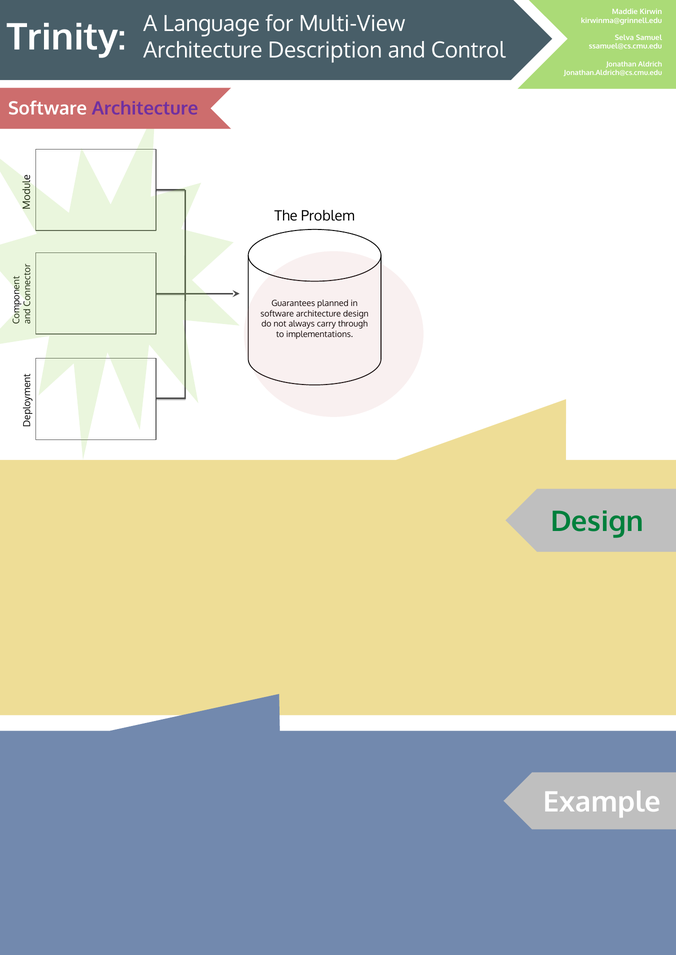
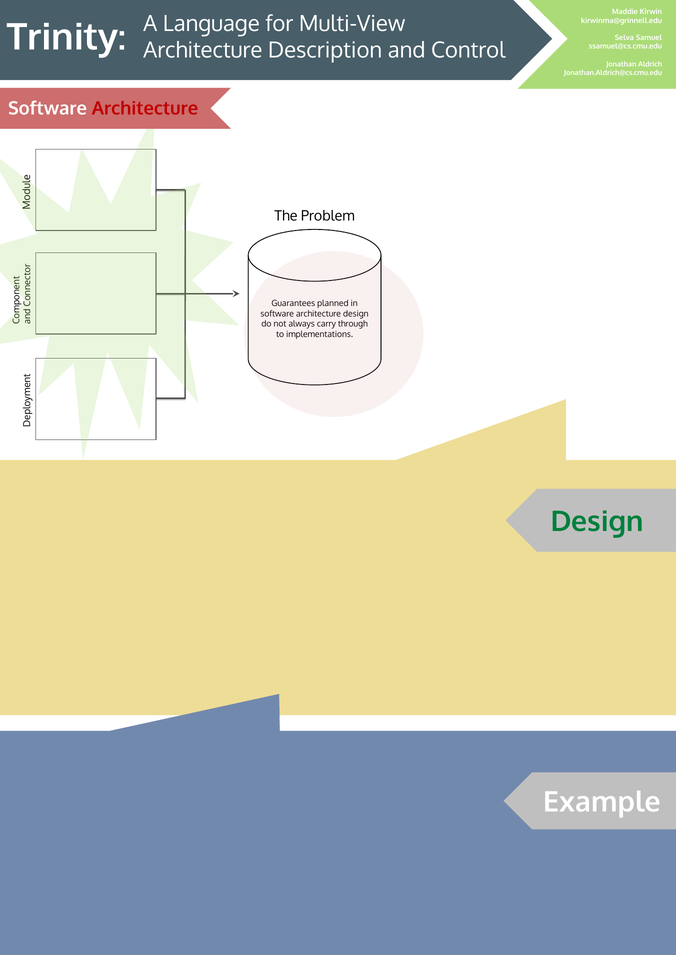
Architecture at (145, 109) colour: purple -> red
